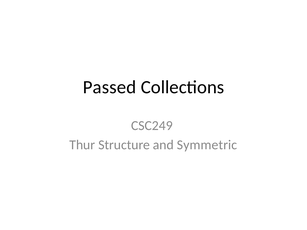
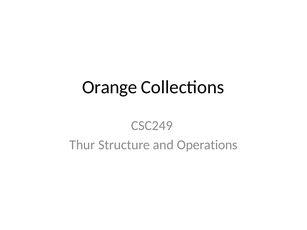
Passed: Passed -> Orange
Symmetric: Symmetric -> Operations
